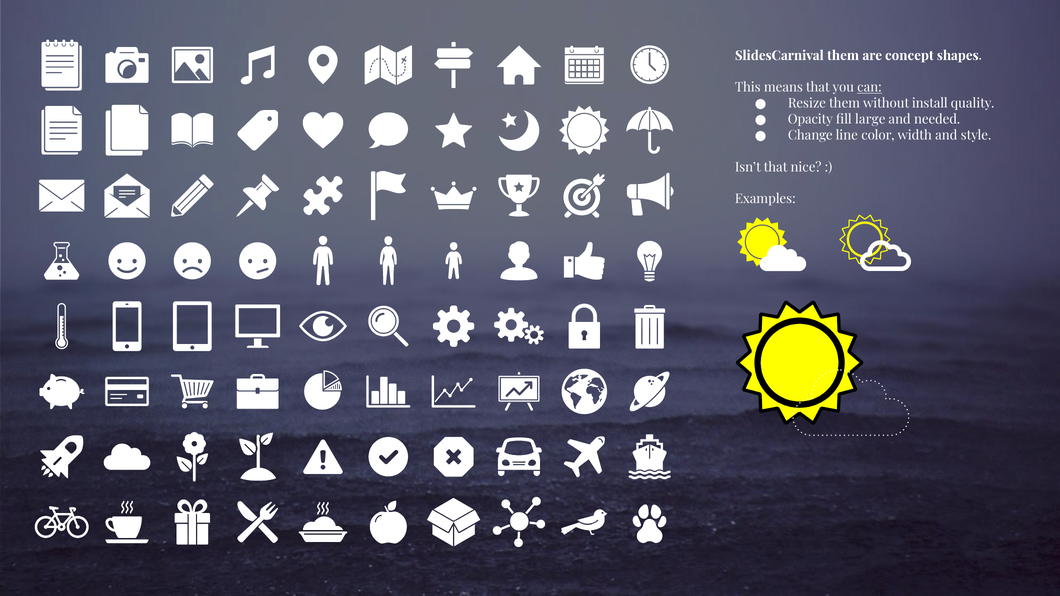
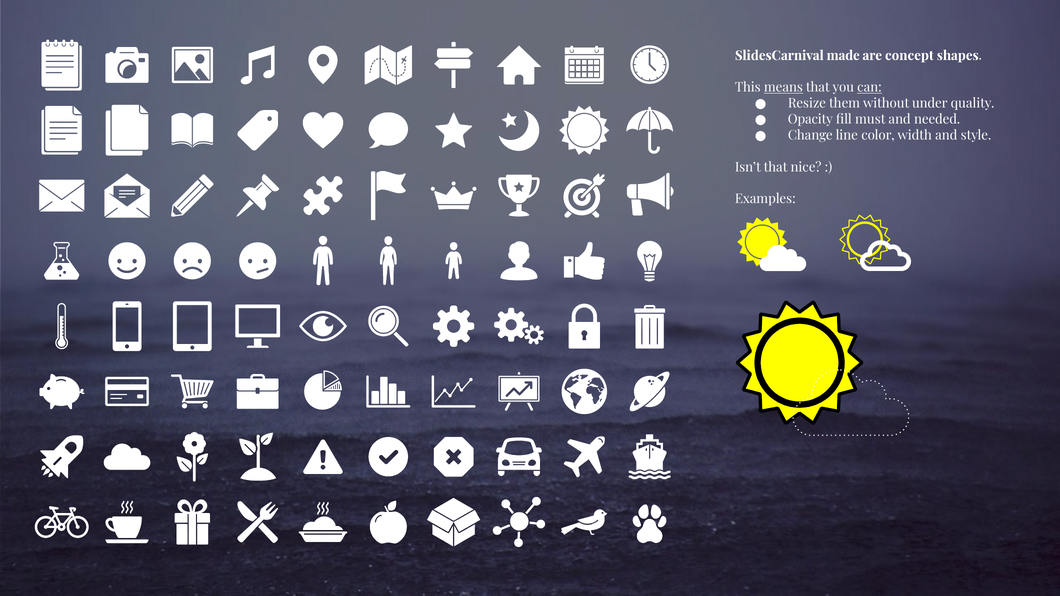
SlidesCarnival them: them -> made
means underline: none -> present
install: install -> under
large: large -> must
